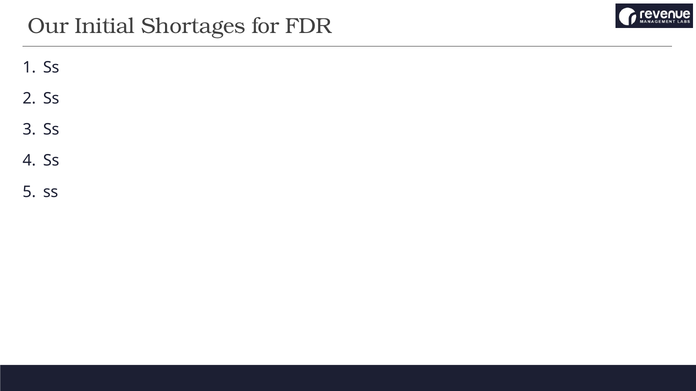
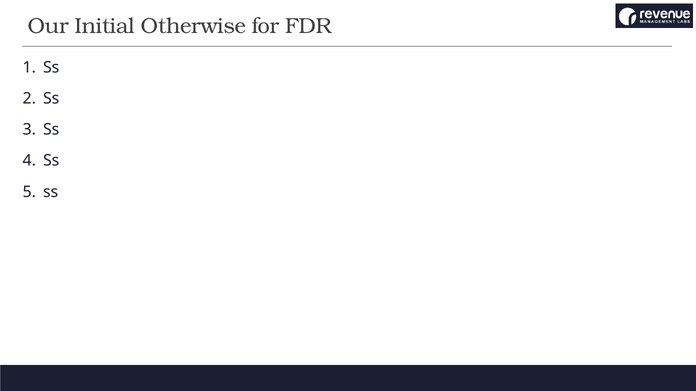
Shortages: Shortages -> Otherwise
